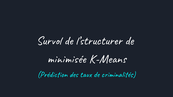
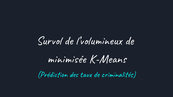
l’structurer: l’structurer -> l’volumineux
